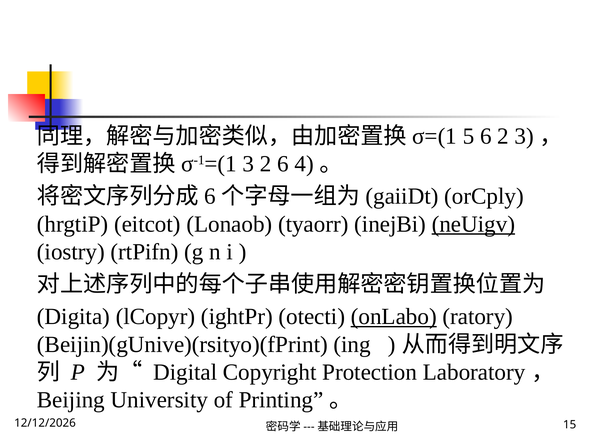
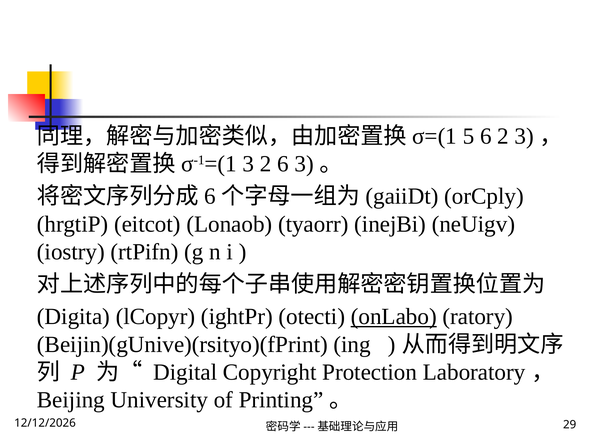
6 4: 4 -> 3
neUigv underline: present -> none
15: 15 -> 29
